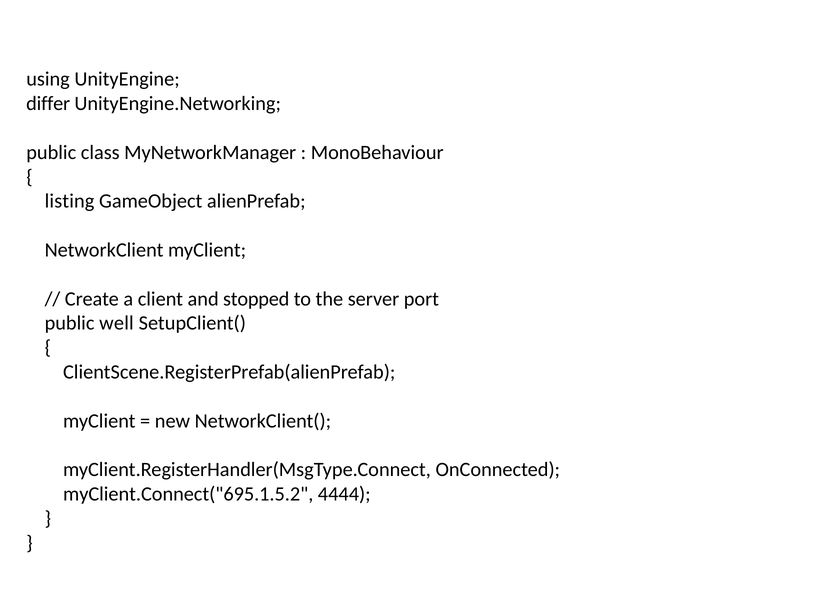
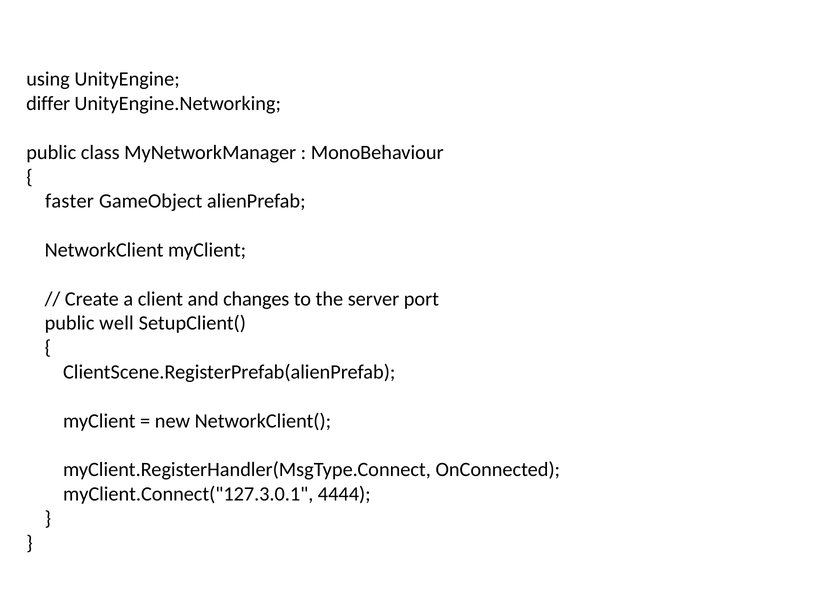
listing: listing -> faster
stopped: stopped -> changes
myClient.Connect("695.1.5.2: myClient.Connect("695.1.5.2 -> myClient.Connect("127.3.0.1
